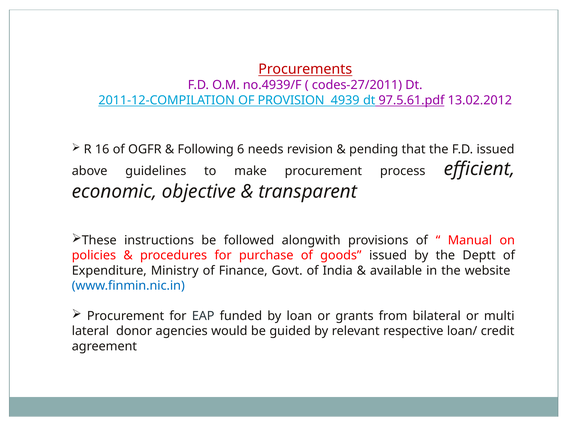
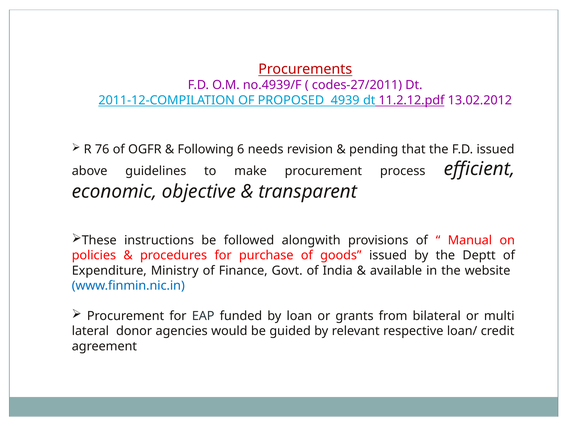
PROVISION: PROVISION -> PROPOSED
97.5.61.pdf: 97.5.61.pdf -> 11.2.12.pdf
16: 16 -> 76
